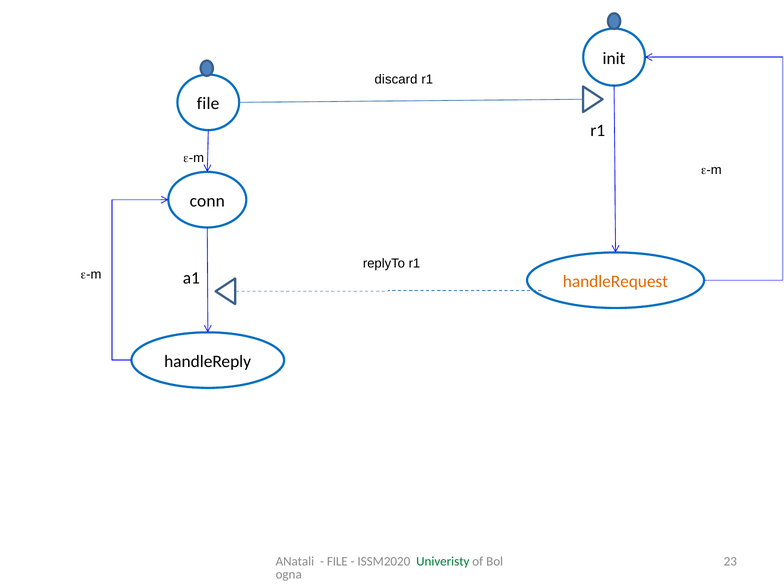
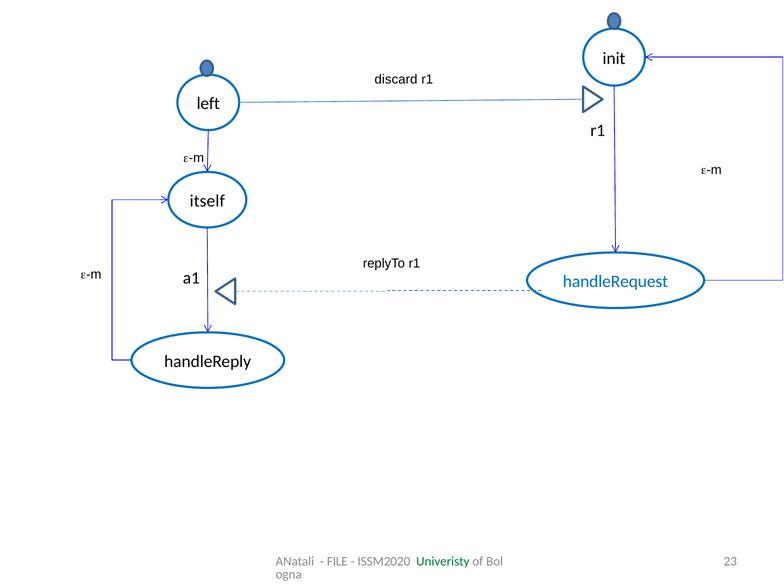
file at (208, 104): file -> left
conn: conn -> itself
handleRequest colour: orange -> blue
